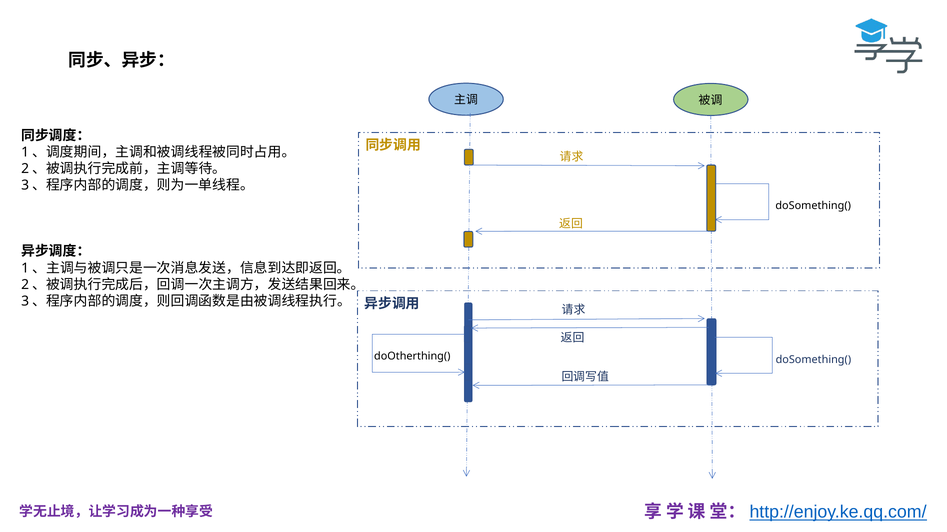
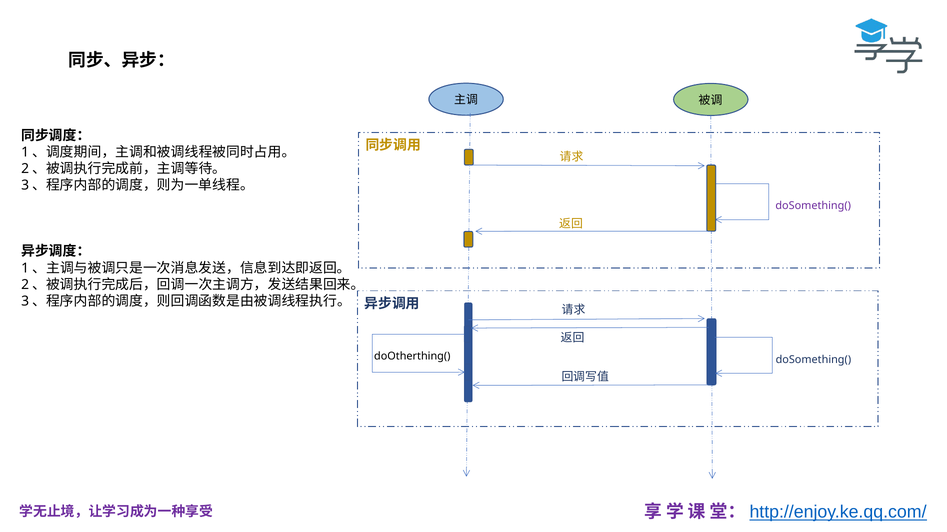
doSomething( at (813, 206) colour: black -> purple
